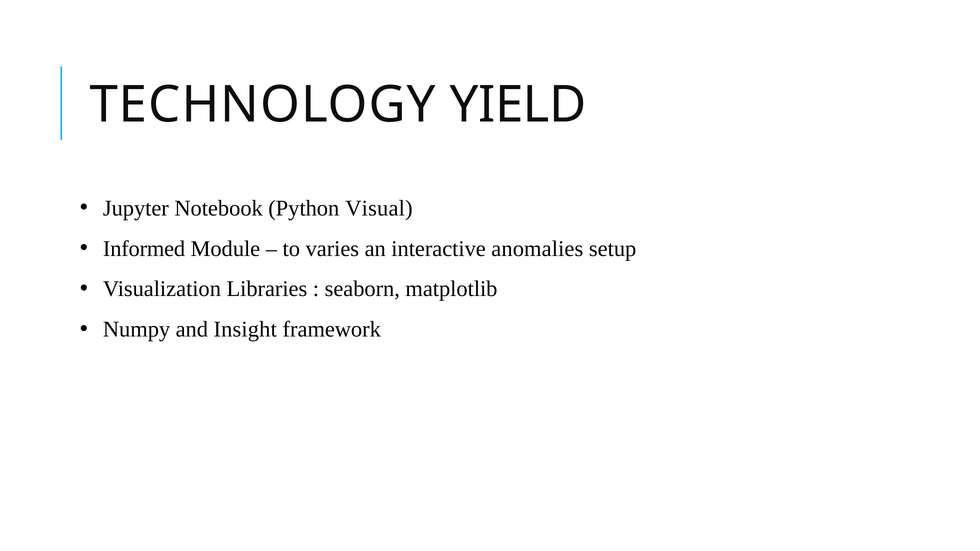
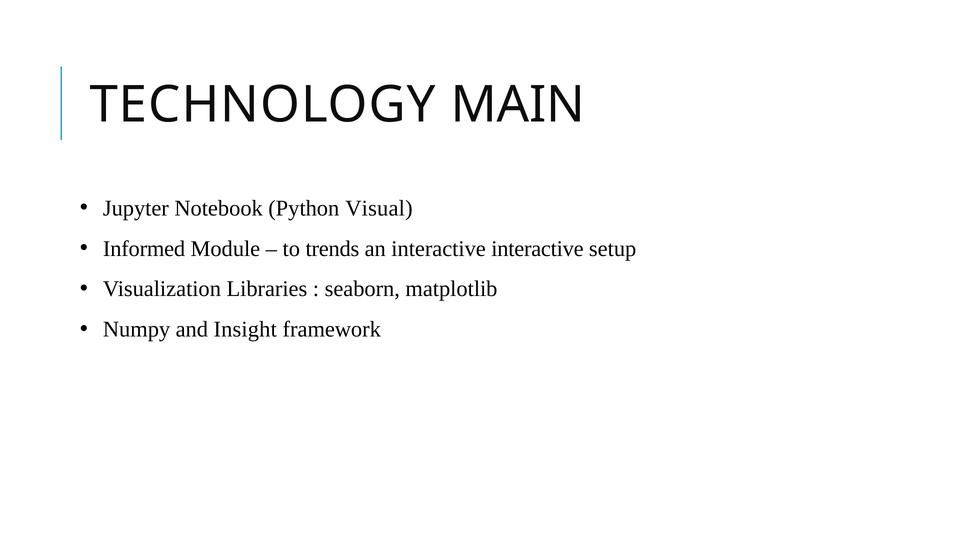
YIELD: YIELD -> MAIN
varies: varies -> trends
interactive anomalies: anomalies -> interactive
